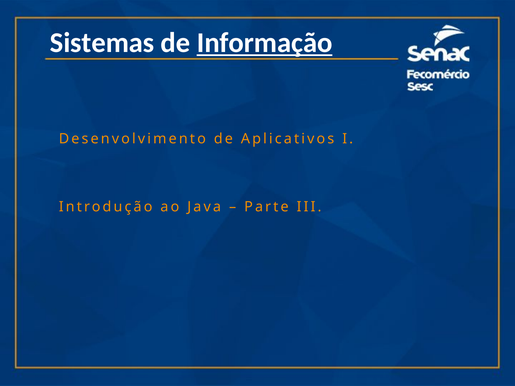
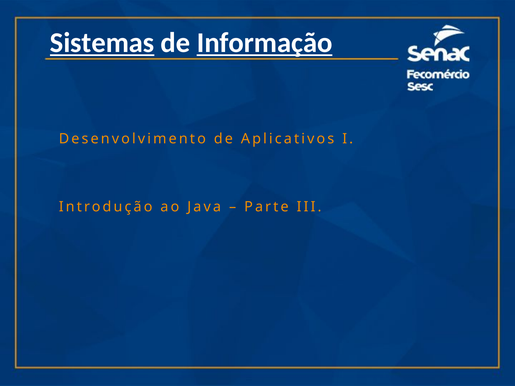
Sistemas underline: none -> present
